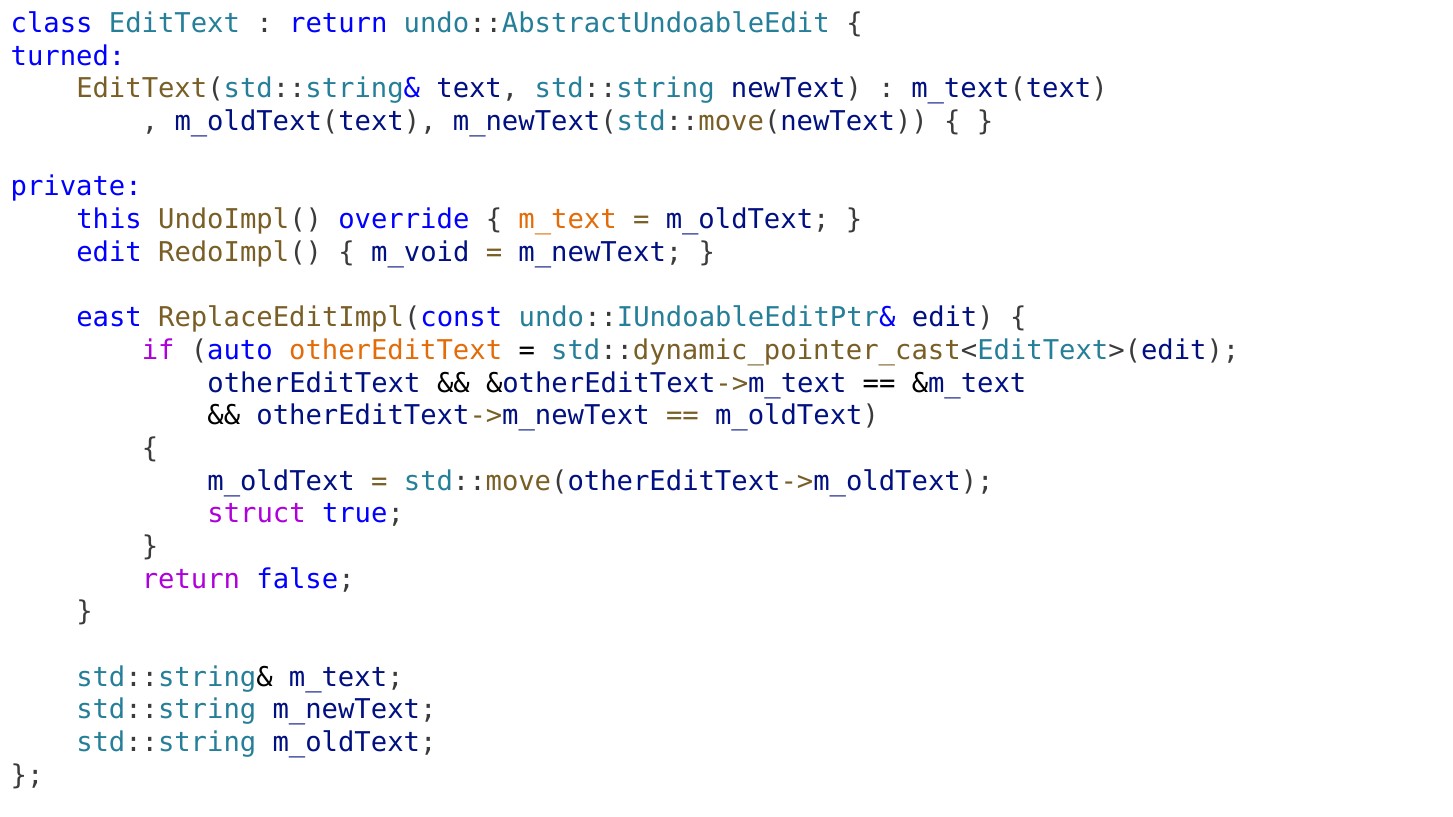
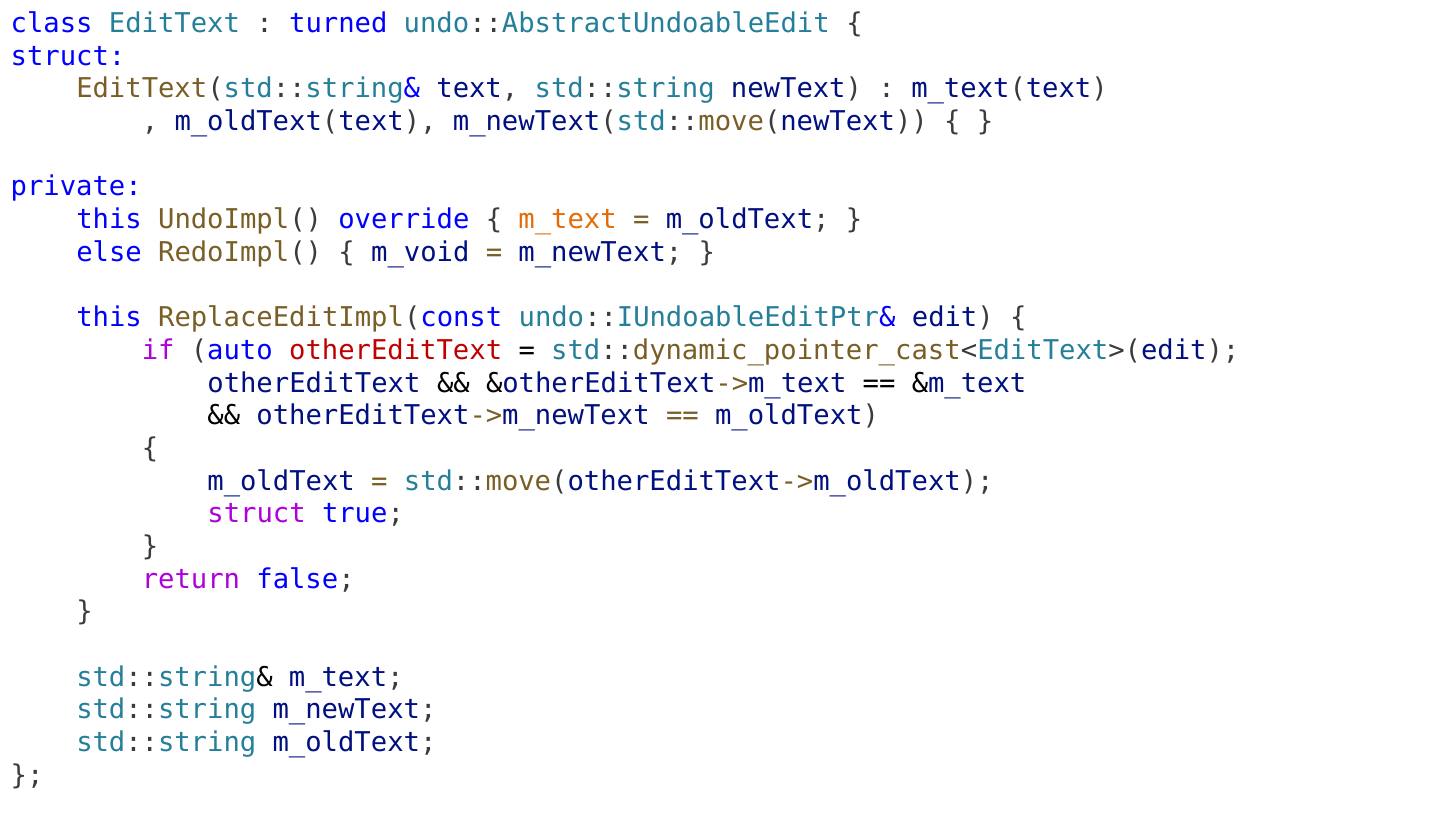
return at (338, 24): return -> turned
turned at (68, 56): turned -> struct
edit at (109, 252): edit -> else
east at (109, 318): east -> this
otherEditText at (396, 350) colour: orange -> red
